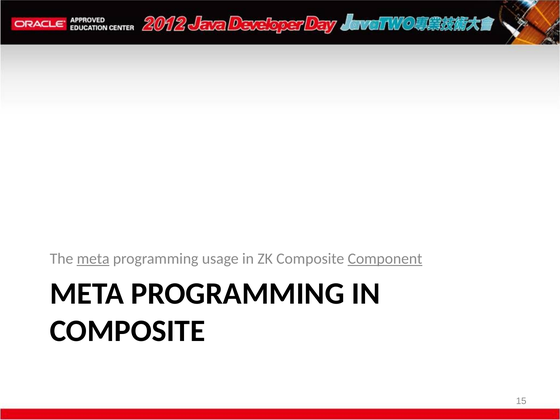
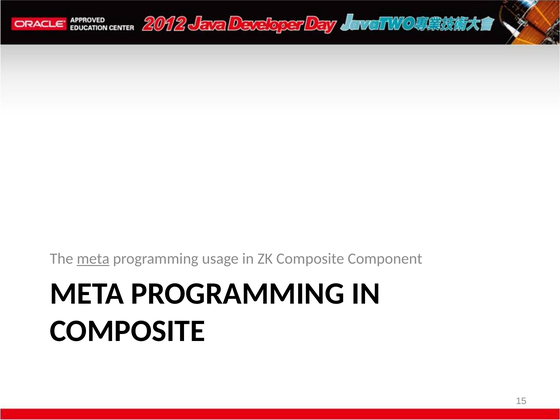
Component underline: present -> none
